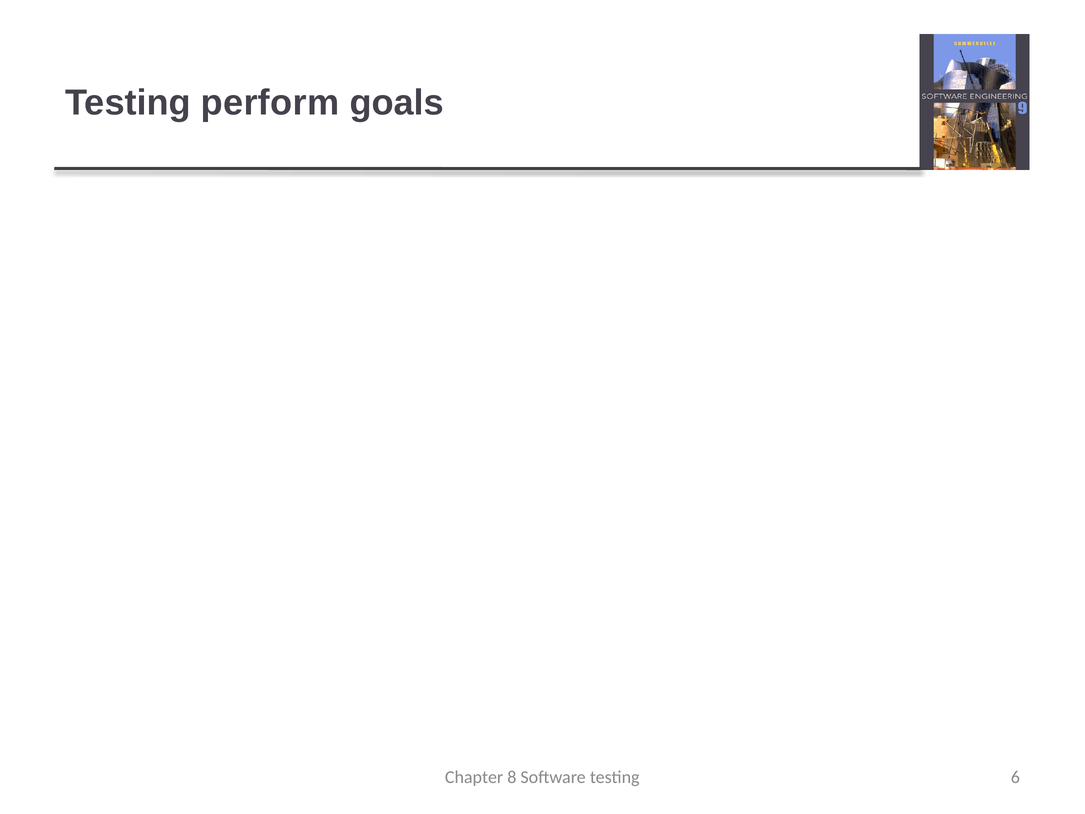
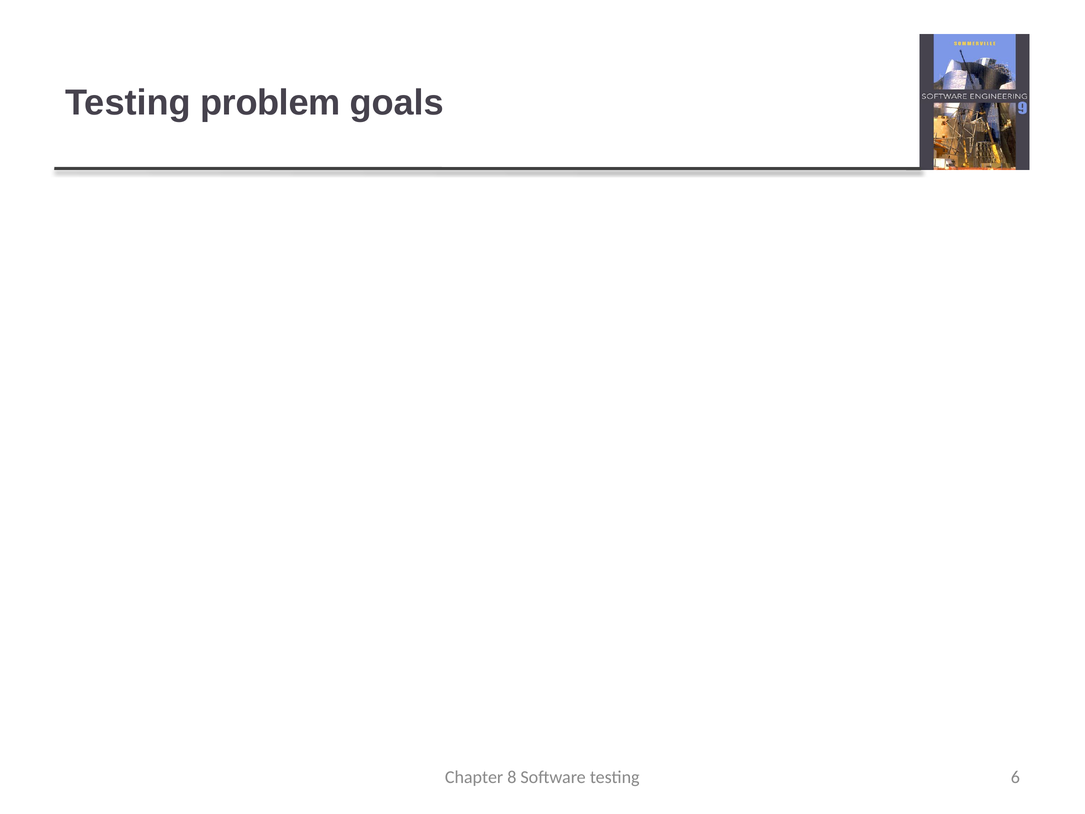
Testing perform: perform -> problem
